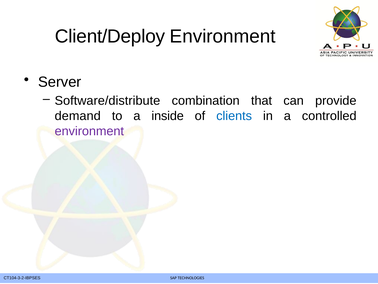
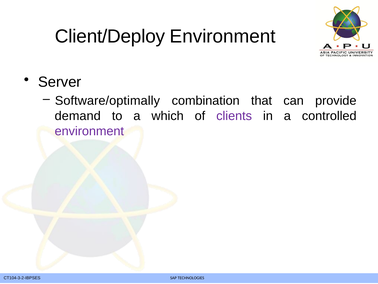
Software/distribute: Software/distribute -> Software/optimally
inside: inside -> which
clients colour: blue -> purple
